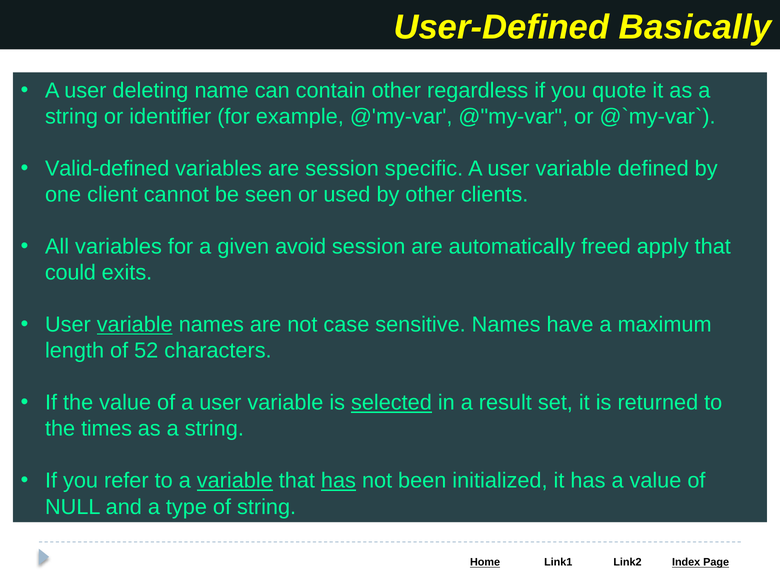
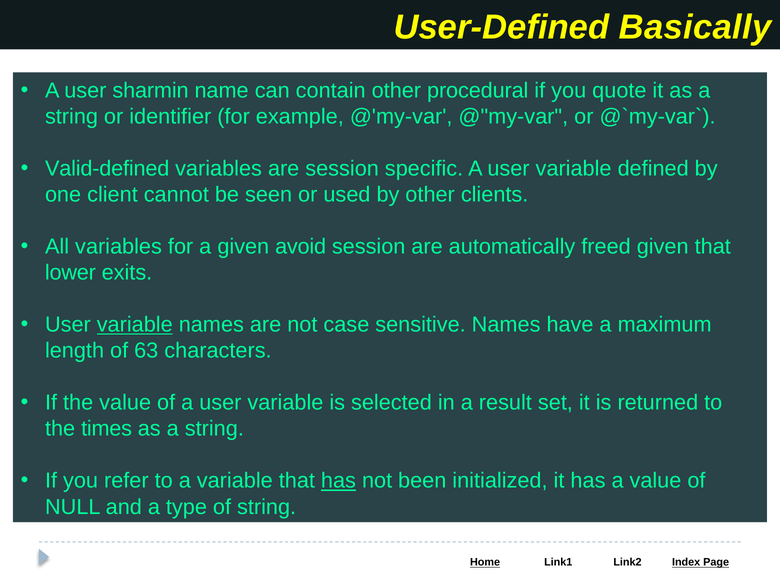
deleting: deleting -> sharmin
regardless: regardless -> procedural
freed apply: apply -> given
could: could -> lower
52: 52 -> 63
selected underline: present -> none
variable at (235, 481) underline: present -> none
